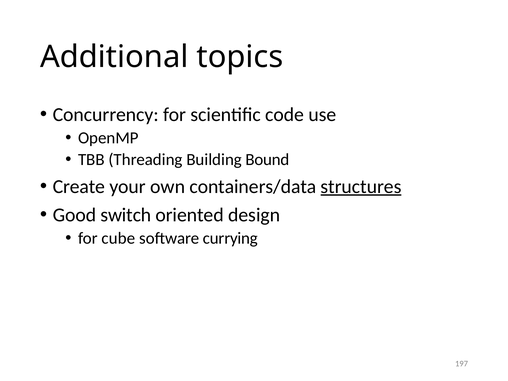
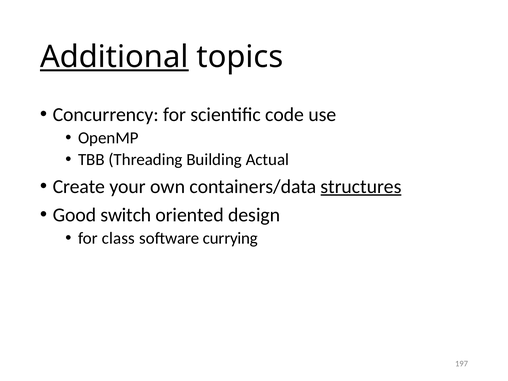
Additional underline: none -> present
Bound: Bound -> Actual
cube: cube -> class
